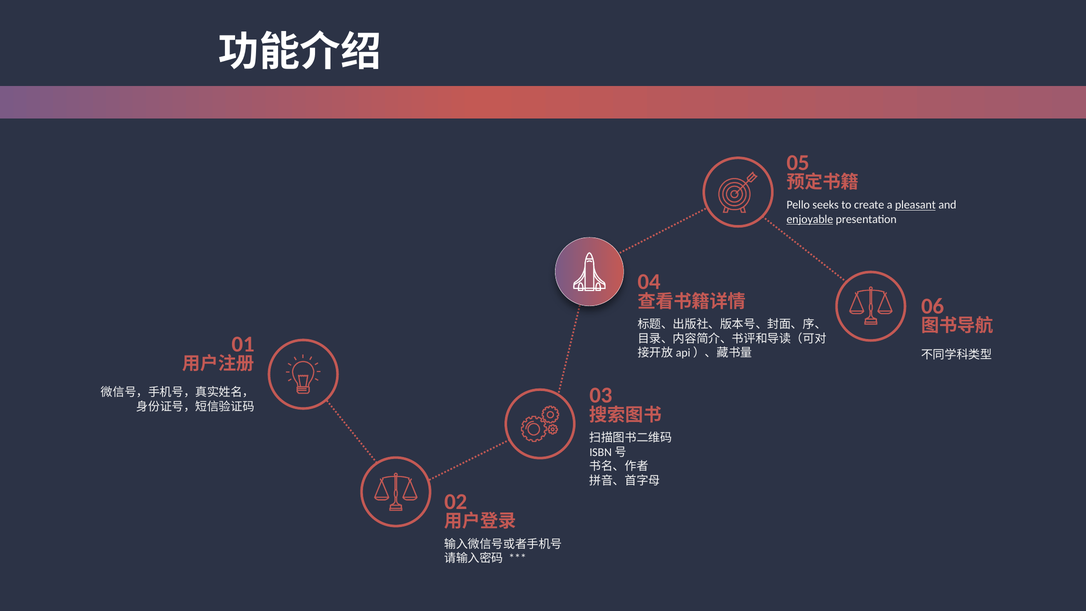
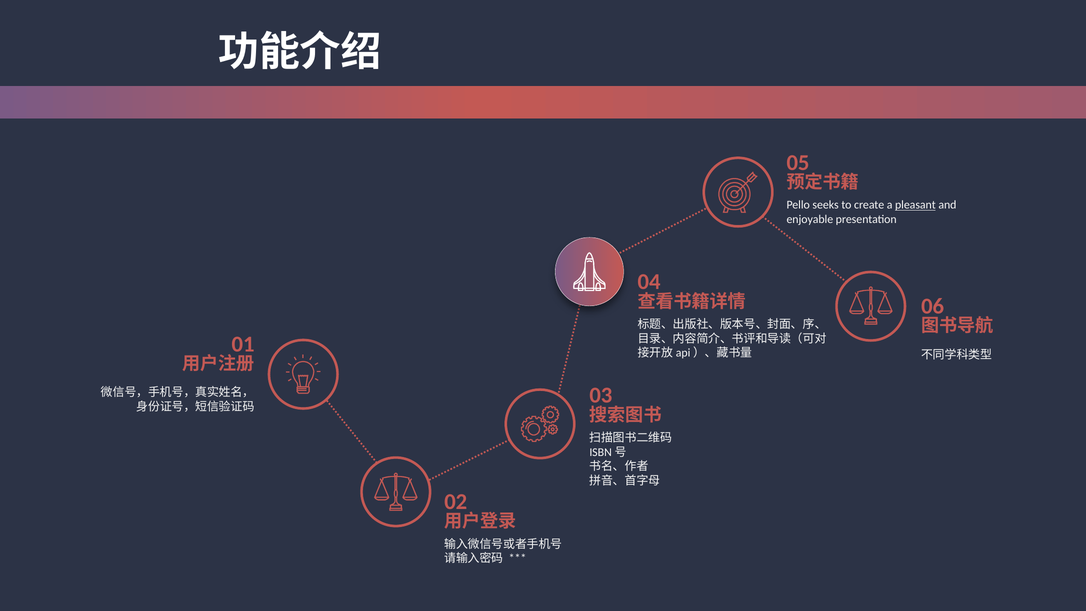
enjoyable underline: present -> none
